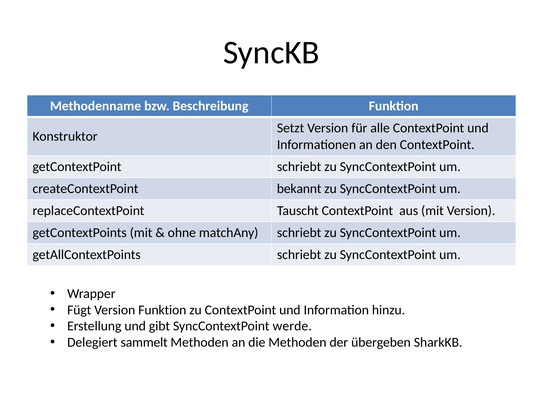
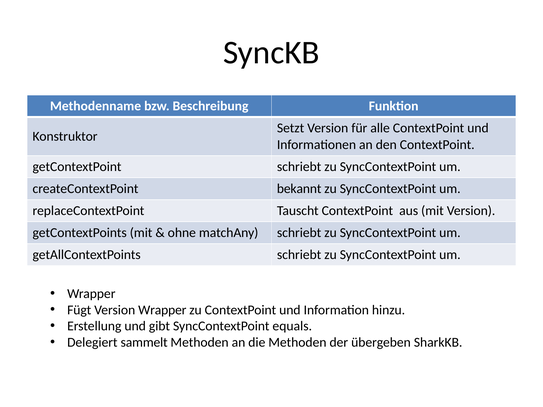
Version Funktion: Funktion -> Wrapper
werde: werde -> equals
